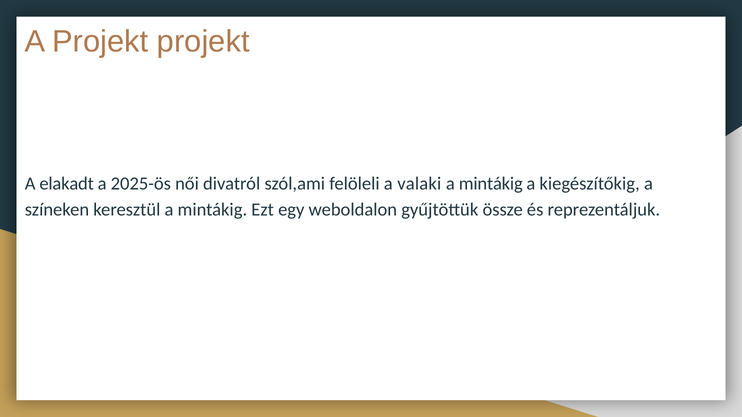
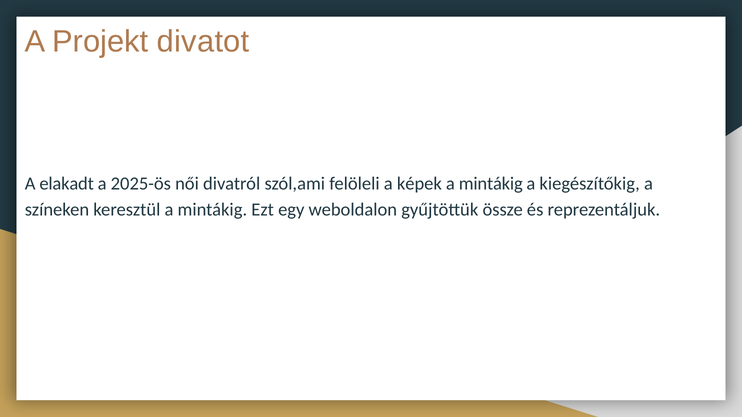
Projekt projekt: projekt -> divatot
valaki: valaki -> képek
